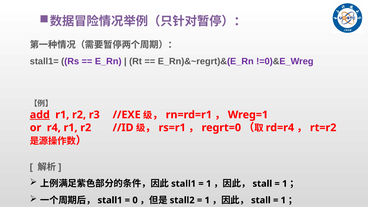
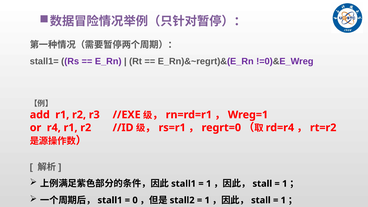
add underline: present -> none
